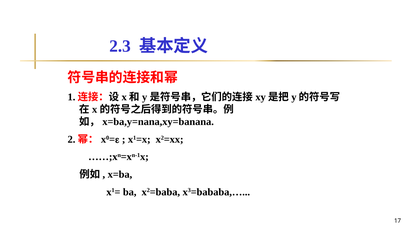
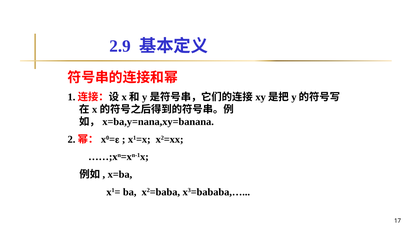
2.3: 2.3 -> 2.9
